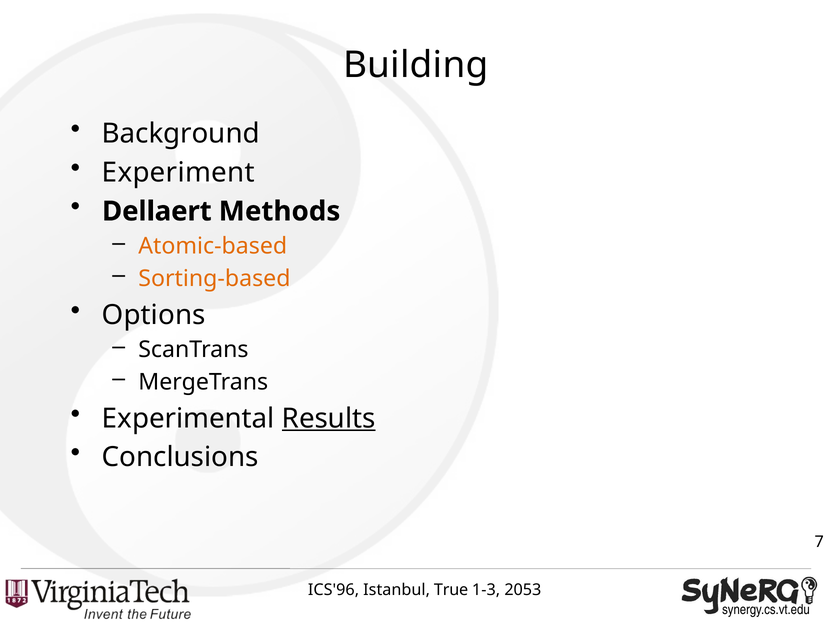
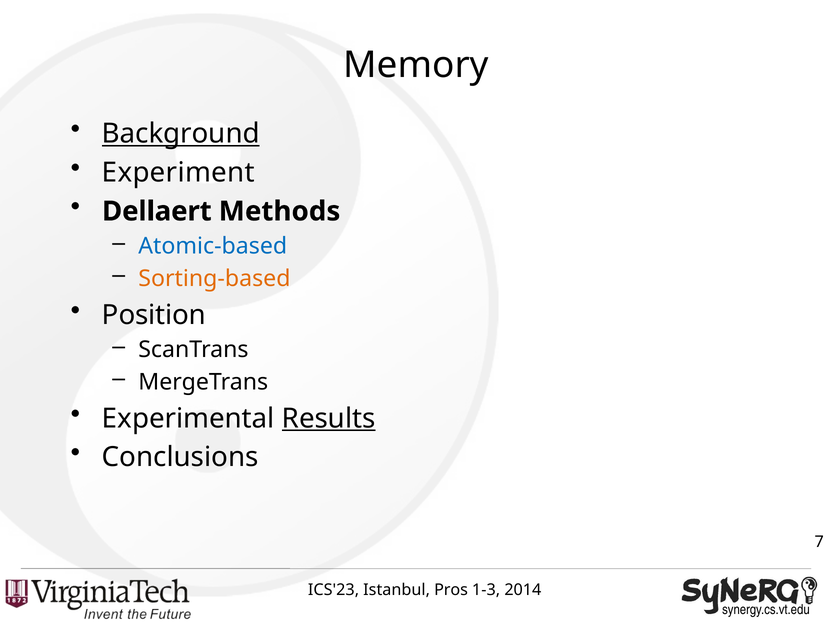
Building: Building -> Memory
Background underline: none -> present
Atomic-based colour: orange -> blue
Options: Options -> Position
ICS'96: ICS'96 -> ICS'23
True: True -> Pros
2053: 2053 -> 2014
